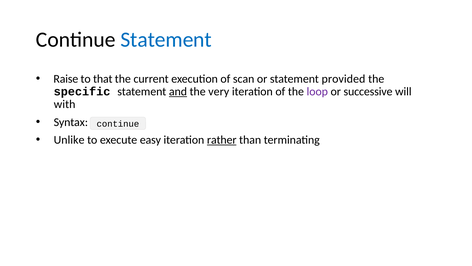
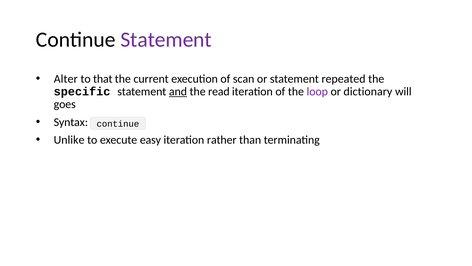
Statement at (166, 40) colour: blue -> purple
Raise: Raise -> Alter
provided: provided -> repeated
very: very -> read
successive: successive -> dictionary
with: with -> goes
rather underline: present -> none
